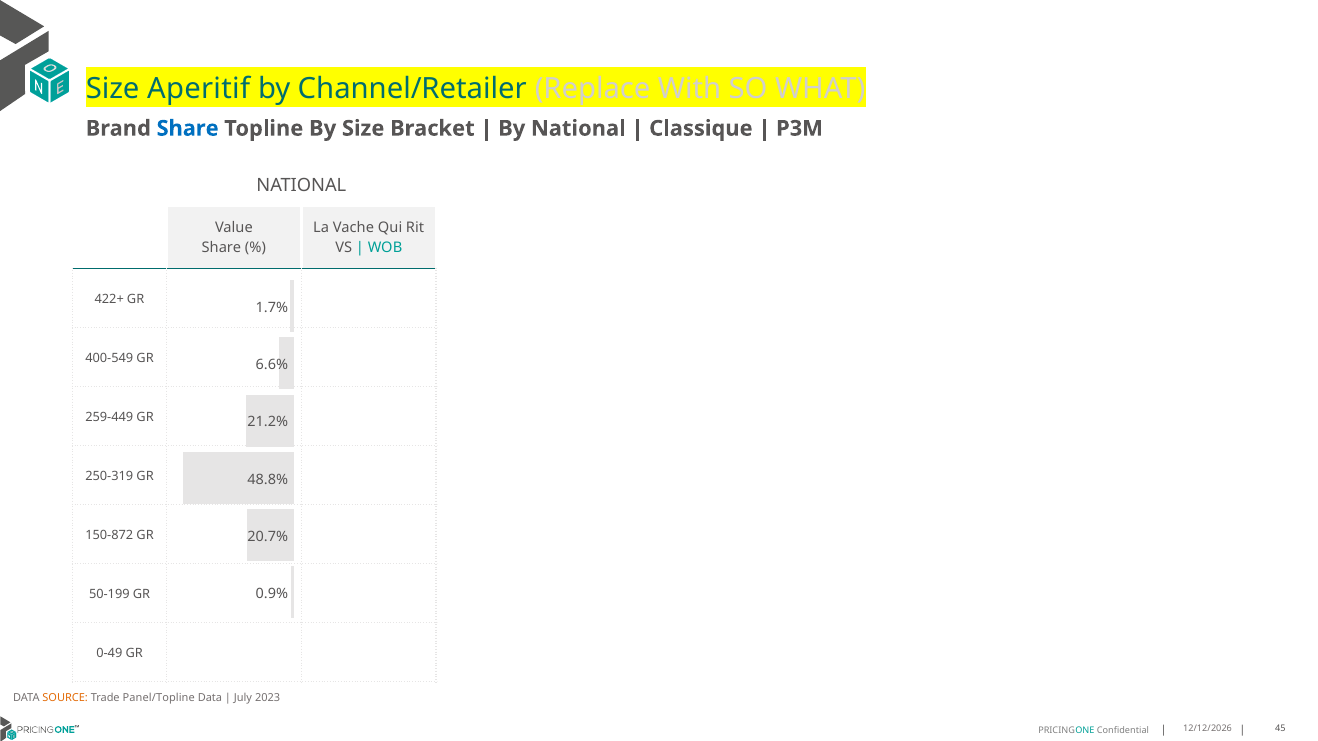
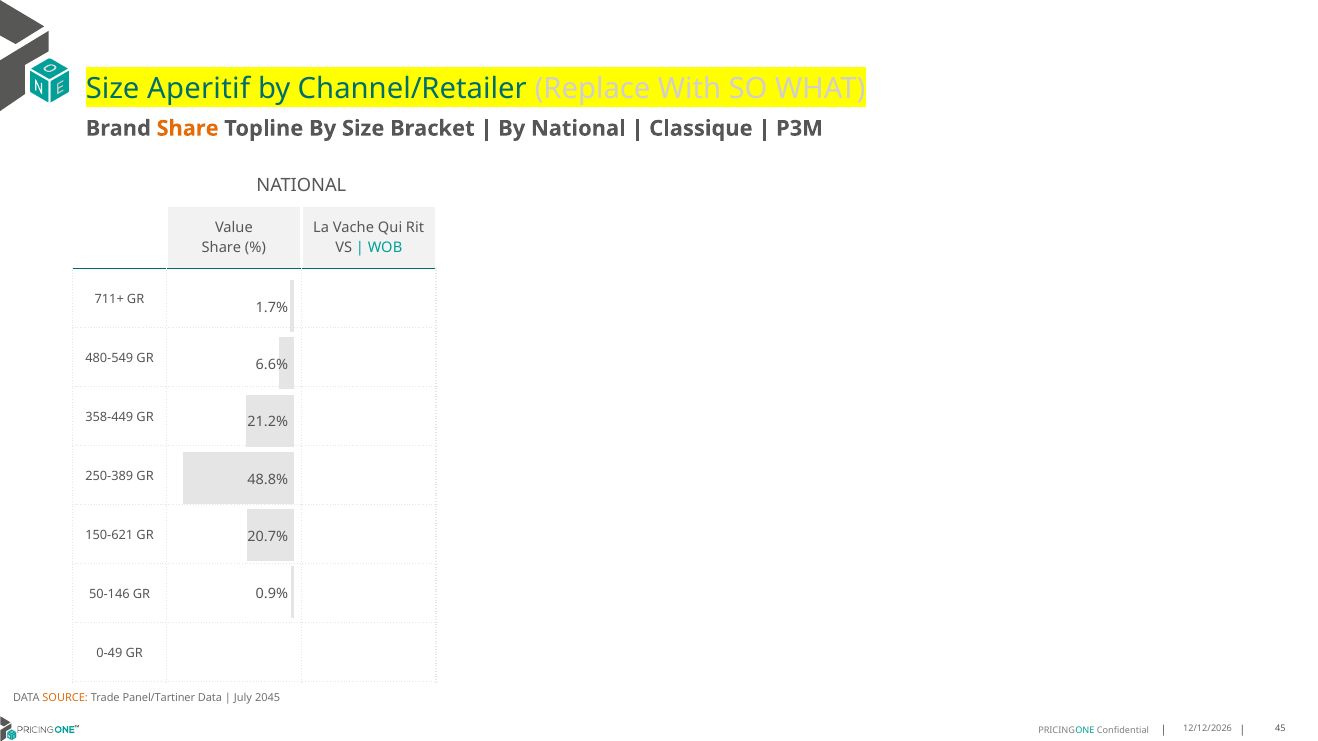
Share at (188, 128) colour: blue -> orange
422+: 422+ -> 711+
400-549: 400-549 -> 480-549
259-449: 259-449 -> 358-449
250-319: 250-319 -> 250-389
150-872: 150-872 -> 150-621
50-199: 50-199 -> 50-146
Panel/Topline: Panel/Topline -> Panel/Tartiner
2023: 2023 -> 2045
